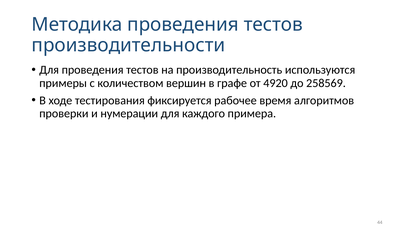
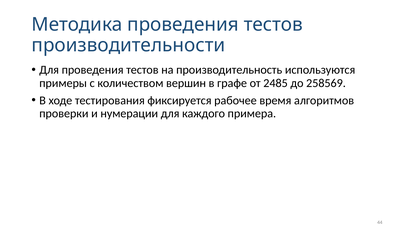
4920: 4920 -> 2485
